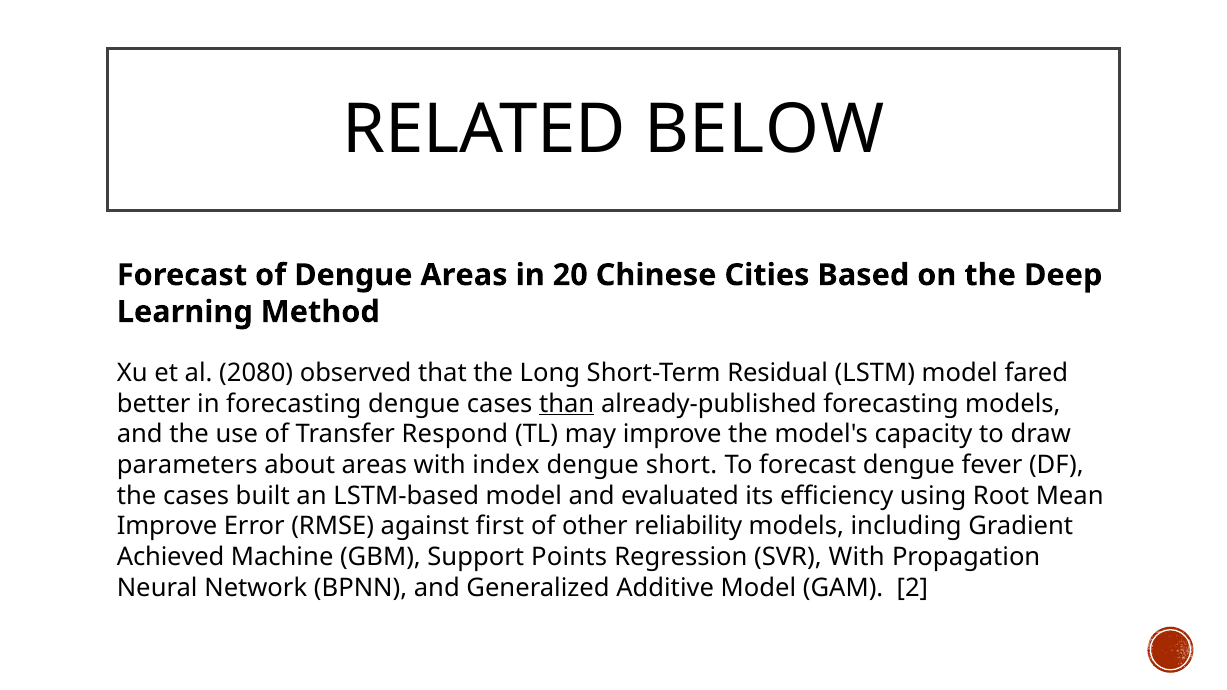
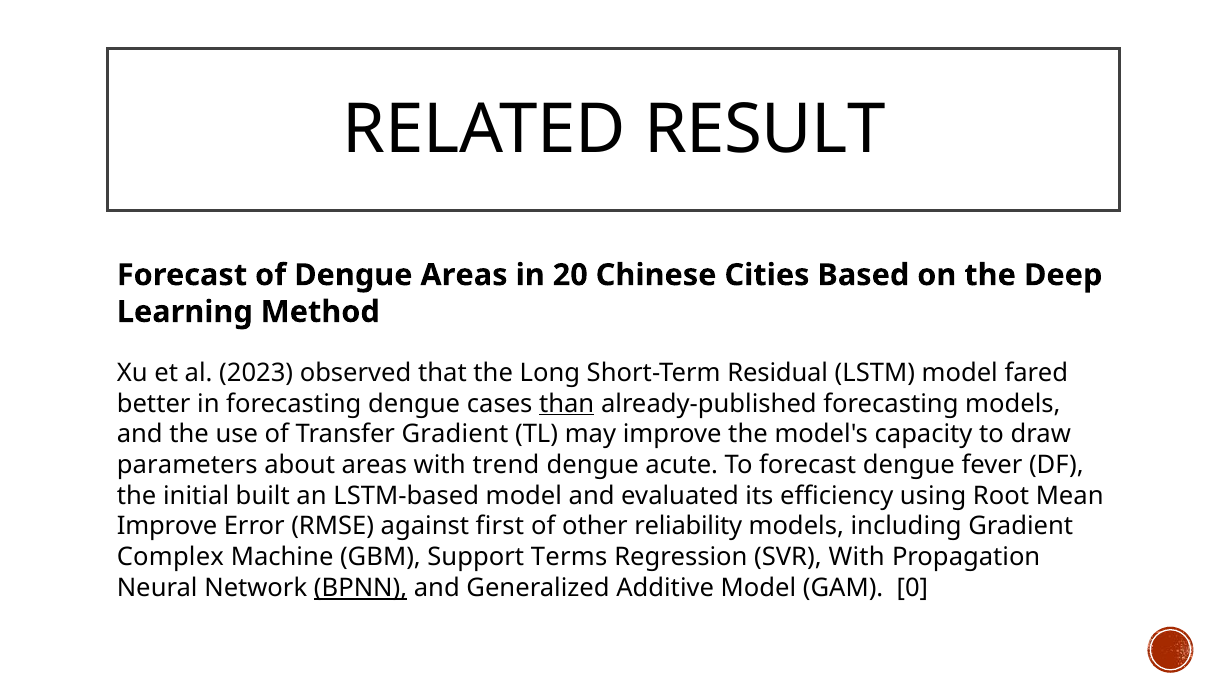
BELOW: BELOW -> RESULT
2080: 2080 -> 2023
Transfer Respond: Respond -> Gradient
index: index -> trend
short: short -> acute
the cases: cases -> initial
Achieved: Achieved -> Complex
Points: Points -> Terms
BPNN underline: none -> present
2: 2 -> 0
